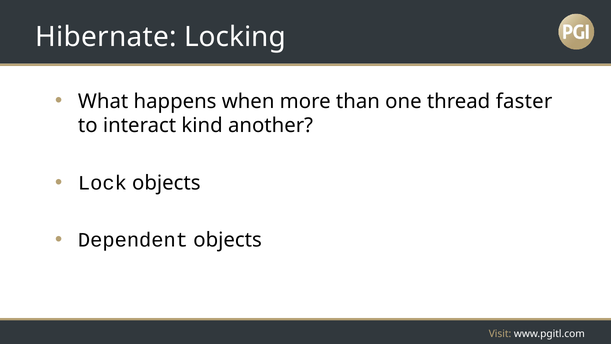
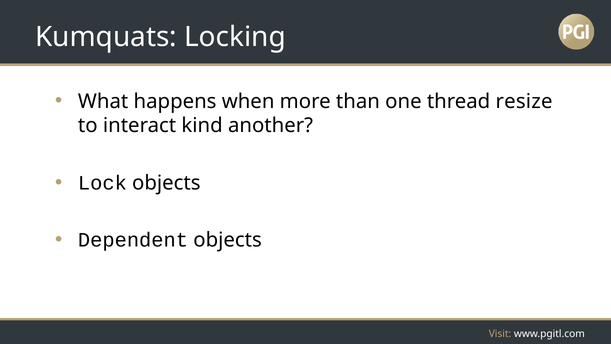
Hibernate: Hibernate -> Kumquats
faster: faster -> resize
